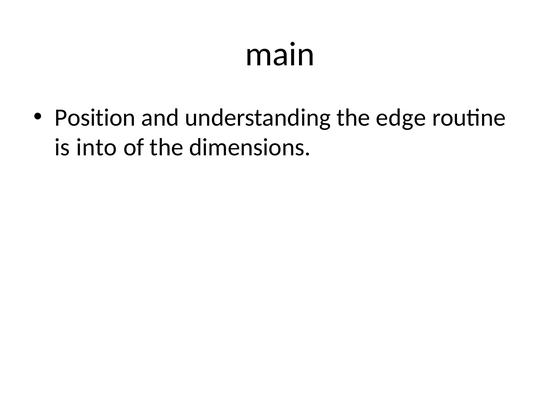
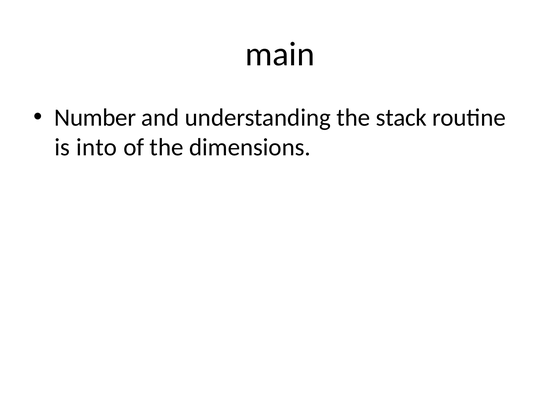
Position: Position -> Number
edge: edge -> stack
